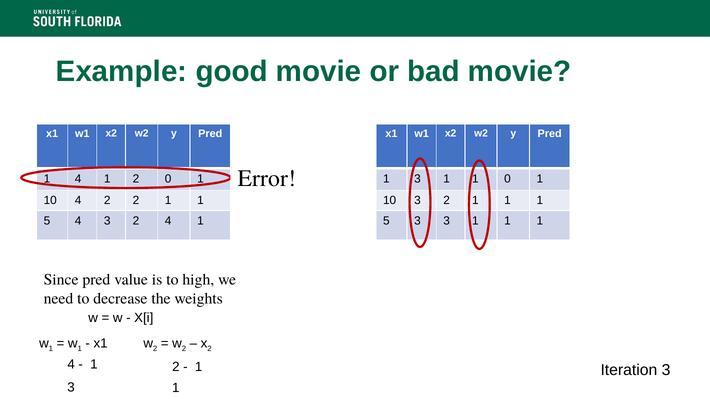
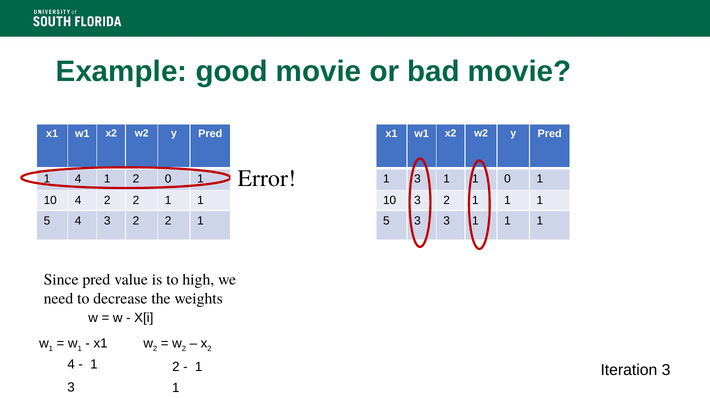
3 2 4: 4 -> 2
